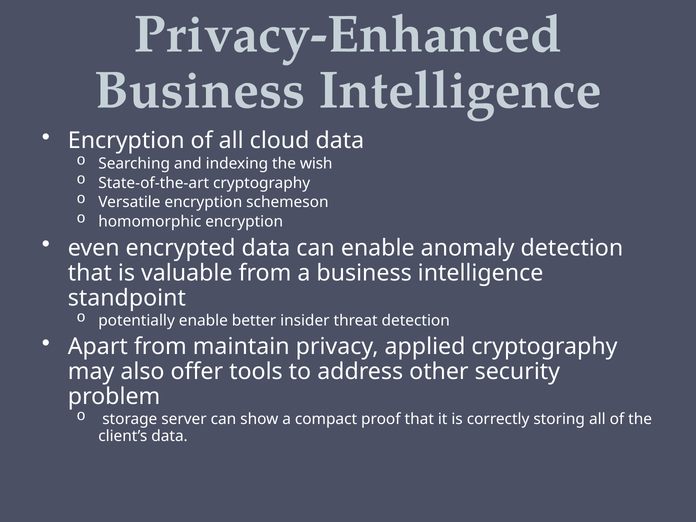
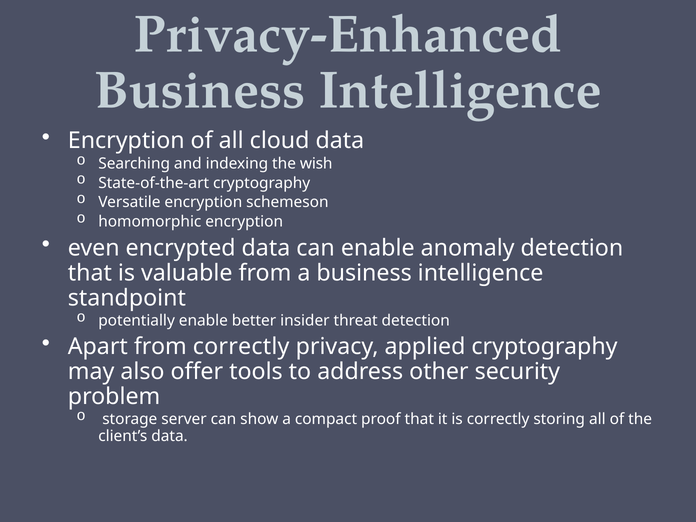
from maintain: maintain -> correctly
